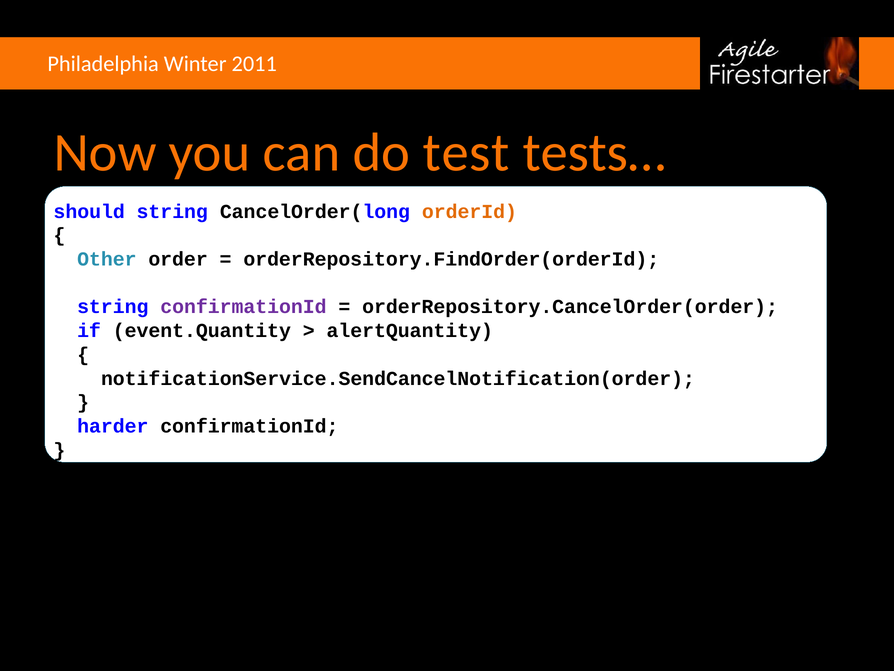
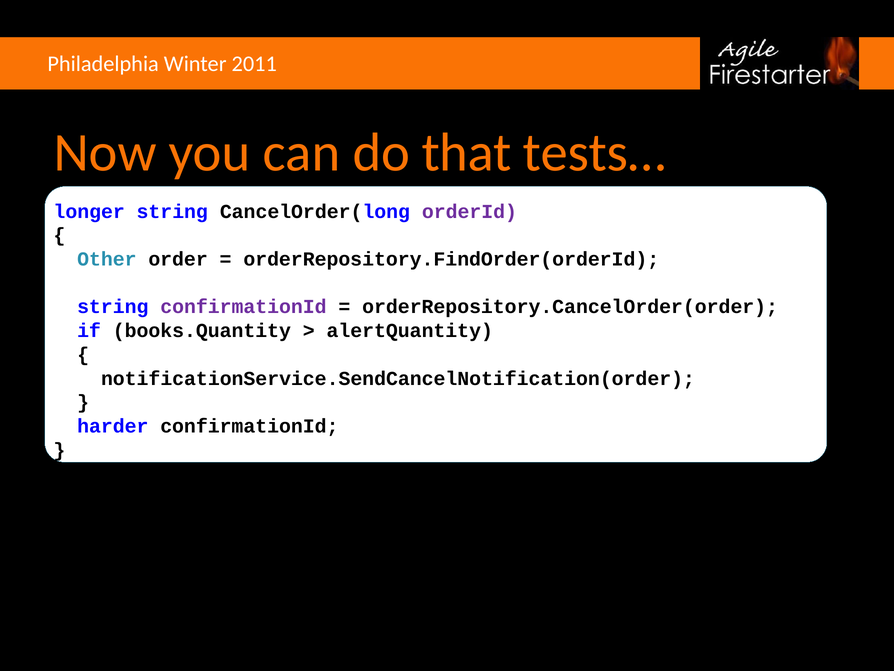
test: test -> that
should: should -> longer
orderId colour: orange -> purple
event.Quantity: event.Quantity -> books.Quantity
